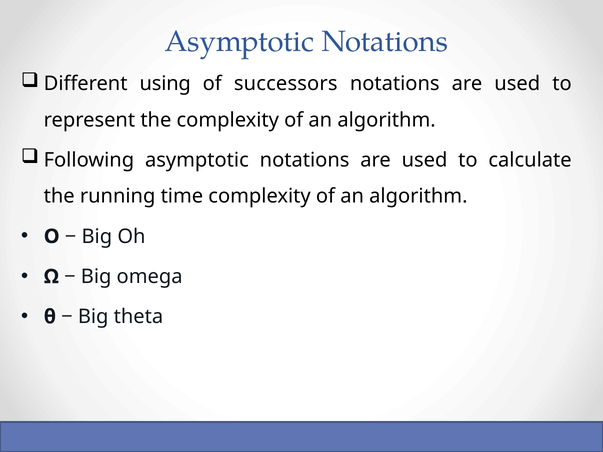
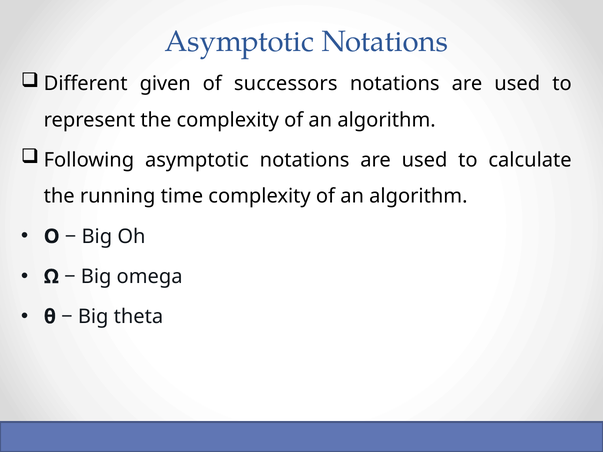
using: using -> given
